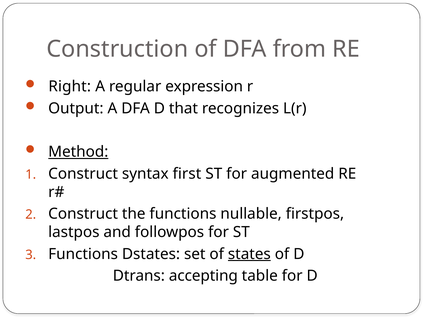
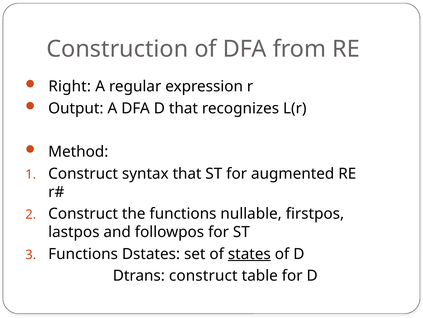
Method underline: present -> none
syntax first: first -> that
Dtrans accepting: accepting -> construct
